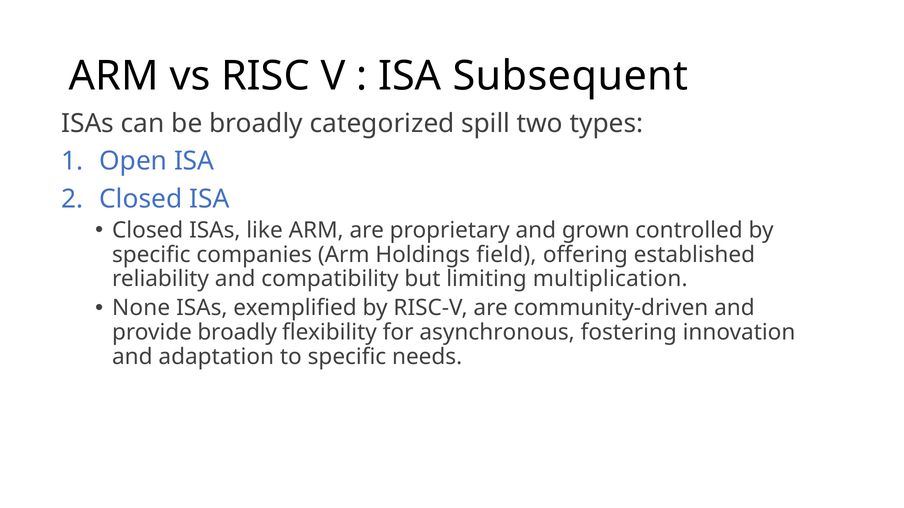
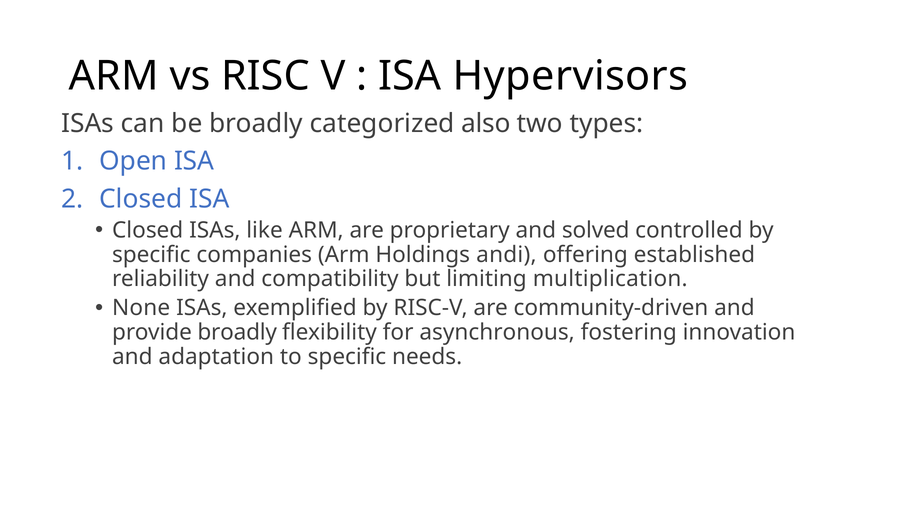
Subsequent: Subsequent -> Hypervisors
spill: spill -> also
grown: grown -> solved
field: field -> andi
